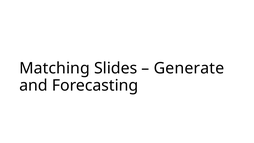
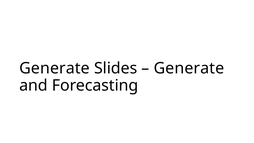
Matching at (55, 68): Matching -> Generate
